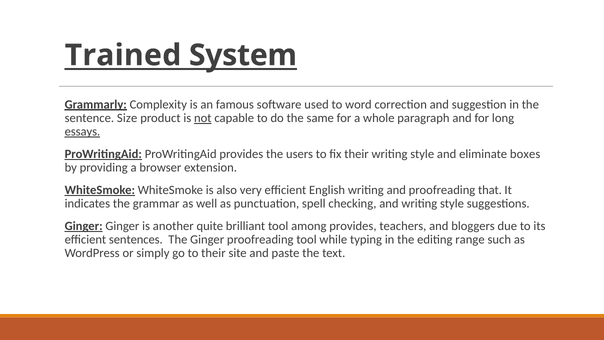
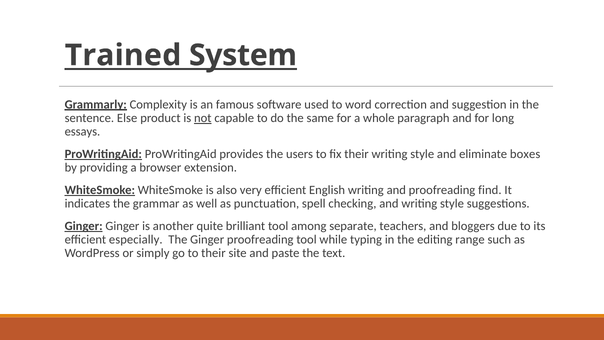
Size: Size -> Else
essays underline: present -> none
that: that -> find
among provides: provides -> separate
sentences: sentences -> especially
